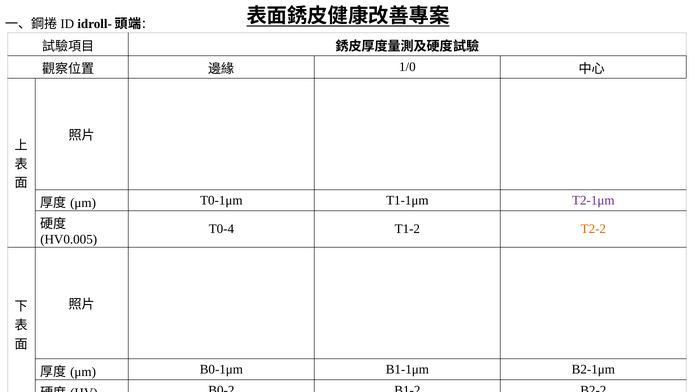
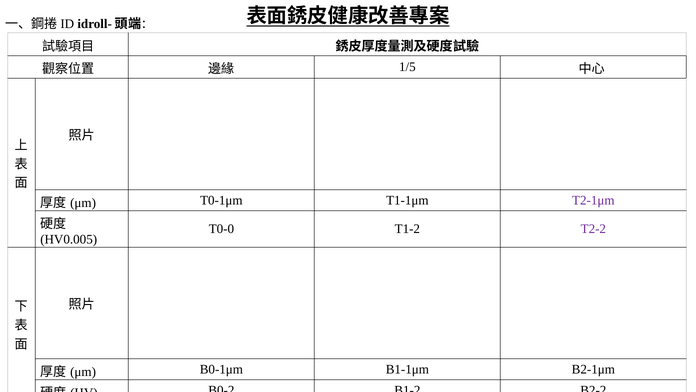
1/0: 1/0 -> 1/5
T0-4: T0-4 -> T0-0
T2-2 colour: orange -> purple
